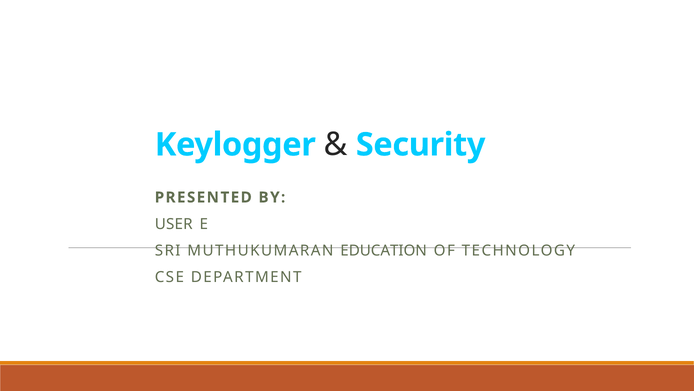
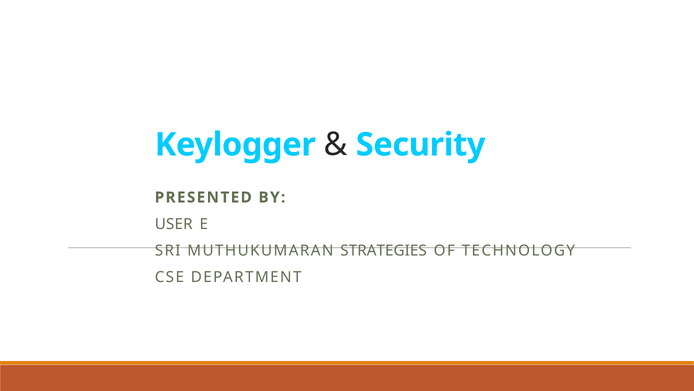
EDUCATION: EDUCATION -> STRATEGIES
